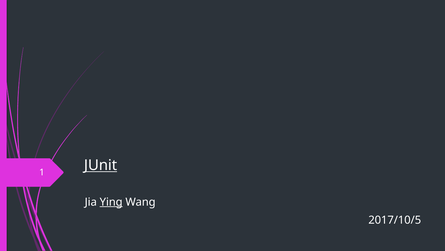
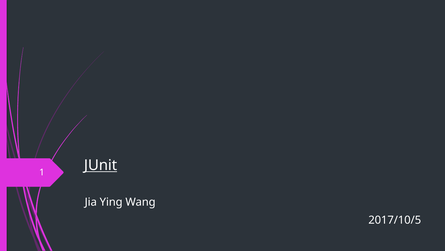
Ying underline: present -> none
